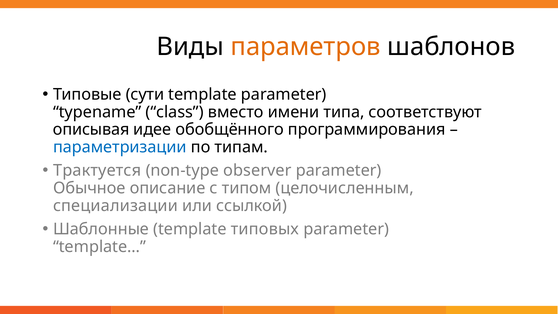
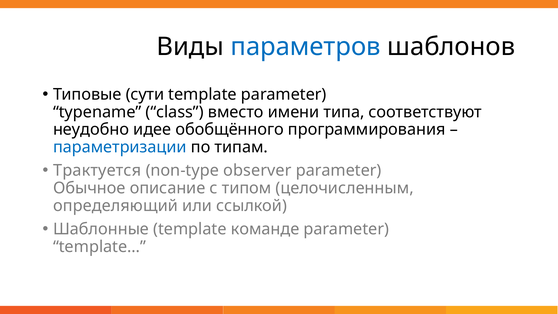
параметров colour: orange -> blue
описывая: описывая -> неудобно
специализации: специализации -> определяющий
типовых: типовых -> команде
